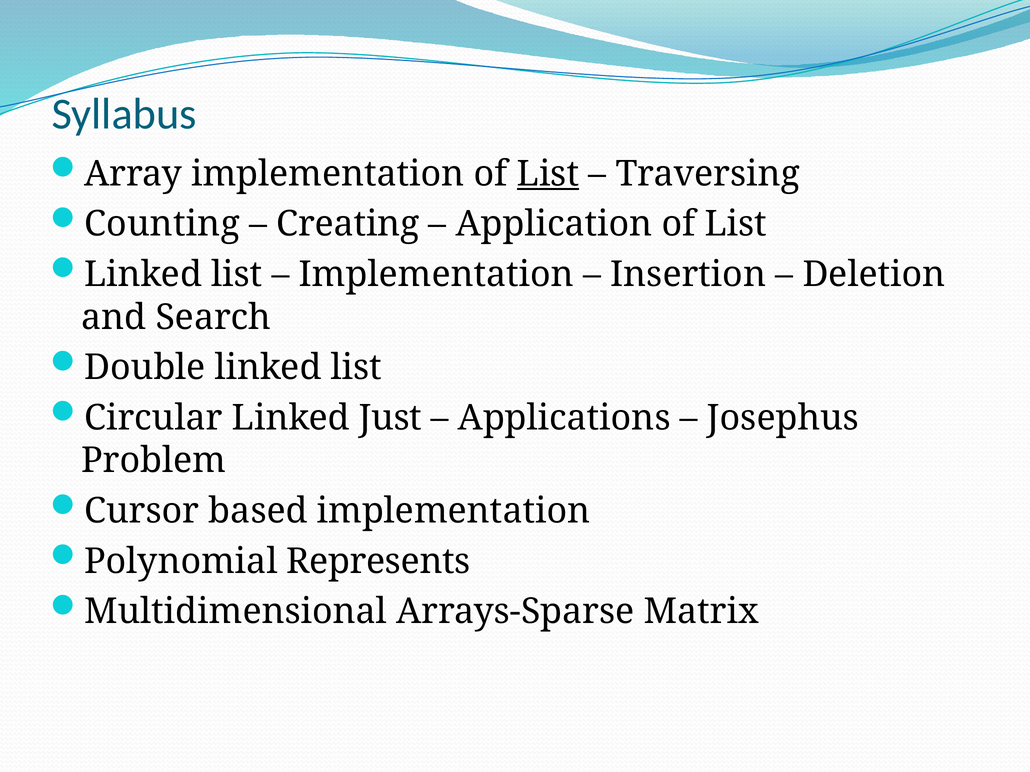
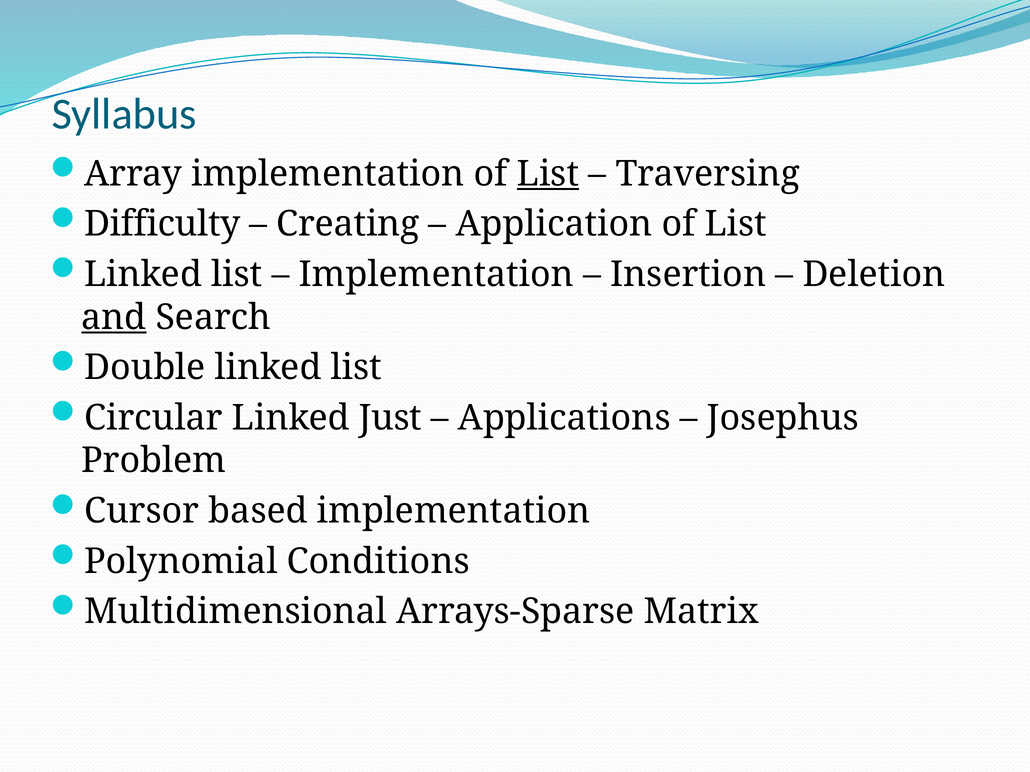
Counting: Counting -> Difficulty
and underline: none -> present
Represents: Represents -> Conditions
